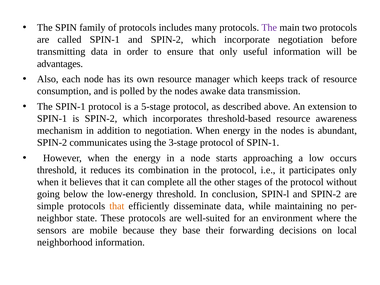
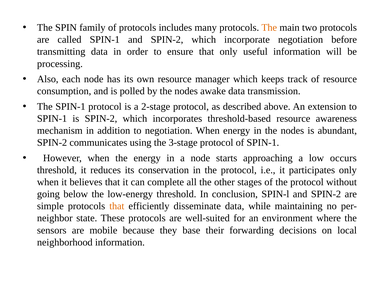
The at (269, 28) colour: purple -> orange
advantages: advantages -> processing
5-stage: 5-stage -> 2-stage
combination: combination -> conservation
